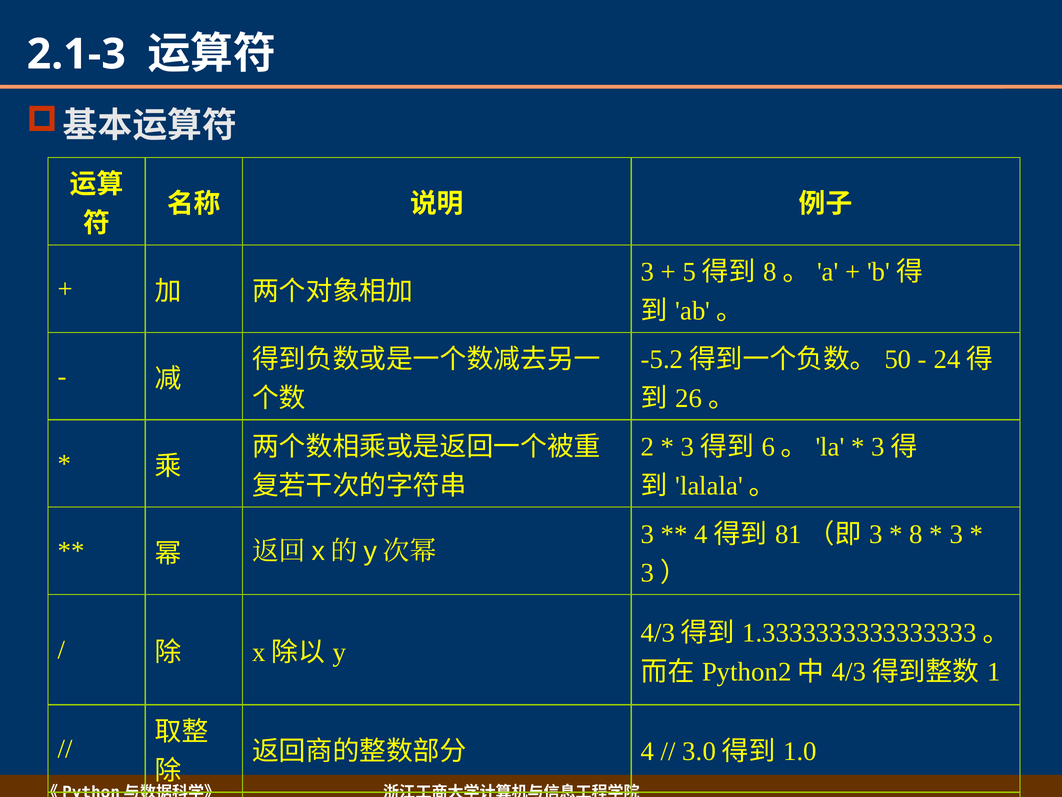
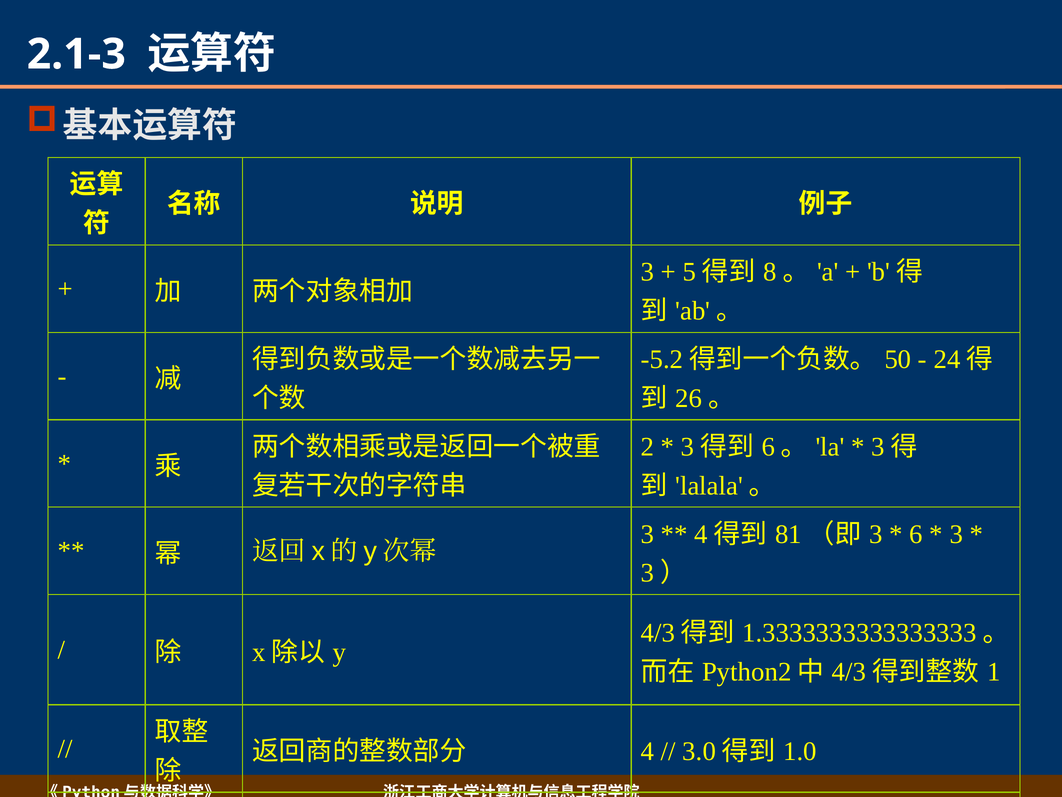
8: 8 -> 6
